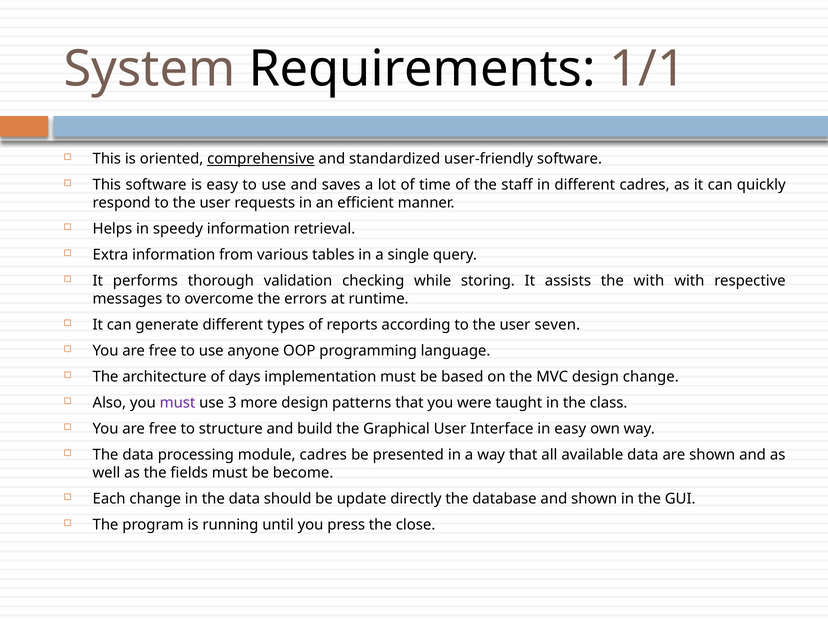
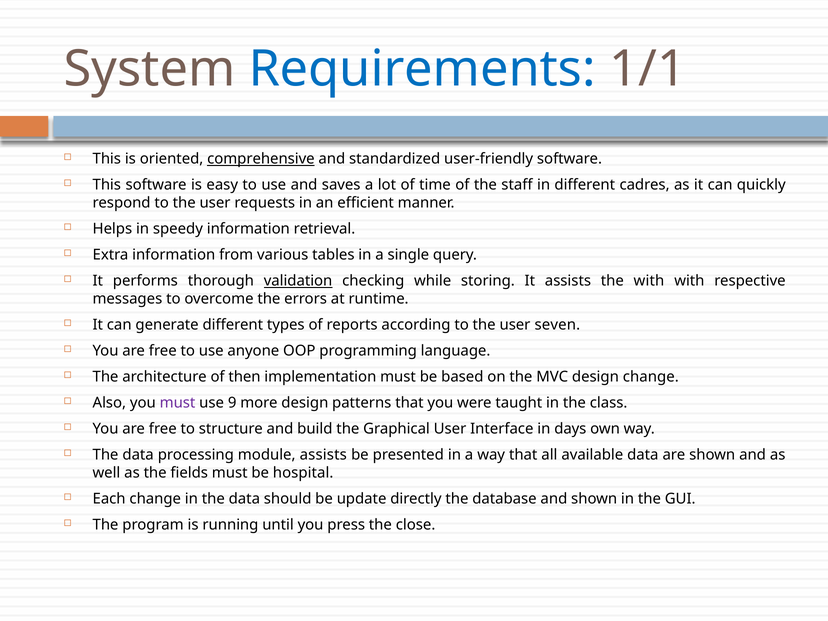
Requirements colour: black -> blue
validation underline: none -> present
days: days -> then
3: 3 -> 9
in easy: easy -> days
module cadres: cadres -> assists
become: become -> hospital
